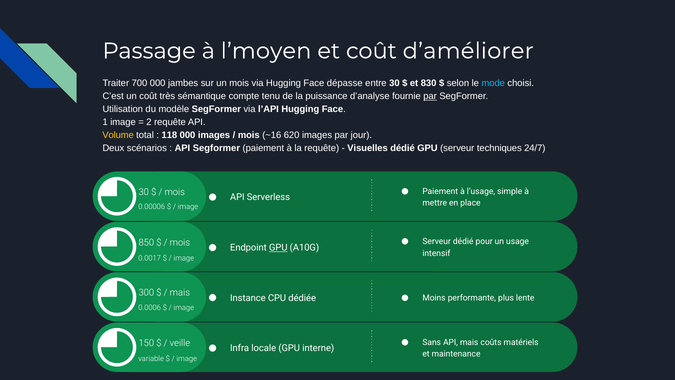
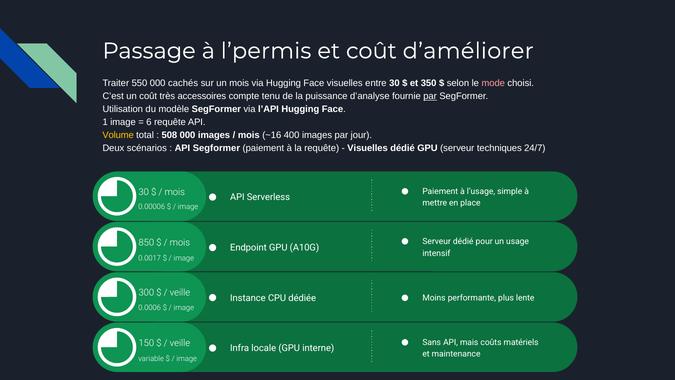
l’moyen: l’moyen -> l’permis
700: 700 -> 550
jambes: jambes -> cachés
Face dépasse: dépasse -> visuelles
830: 830 -> 350
mode colour: light blue -> pink
sémantique: sémantique -> accessoires
2: 2 -> 6
118: 118 -> 508
620: 620 -> 400
GPU at (278, 247) underline: present -> none
mais at (180, 293): mais -> veille
